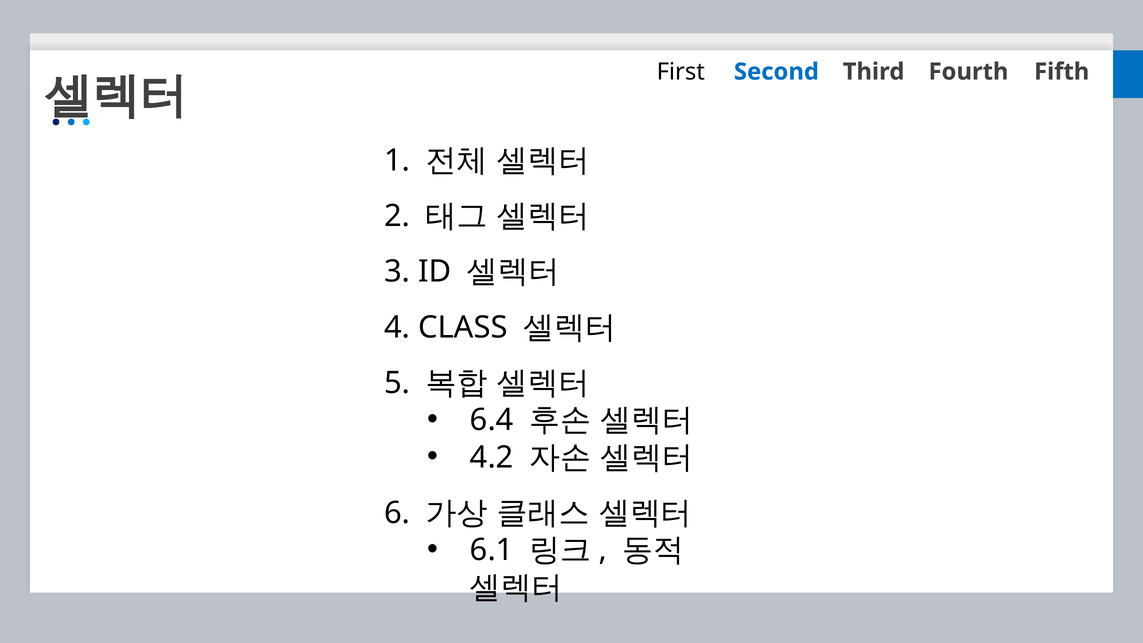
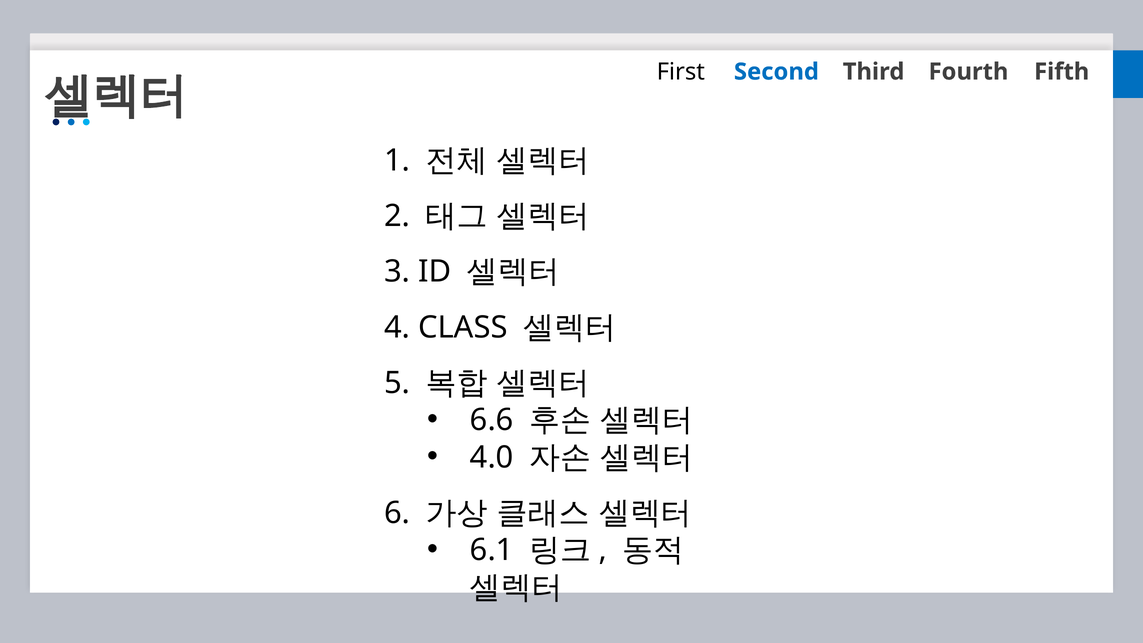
6.4: 6.4 -> 6.6
4.2: 4.2 -> 4.0
